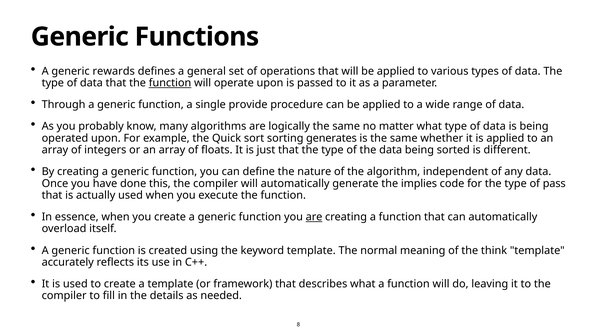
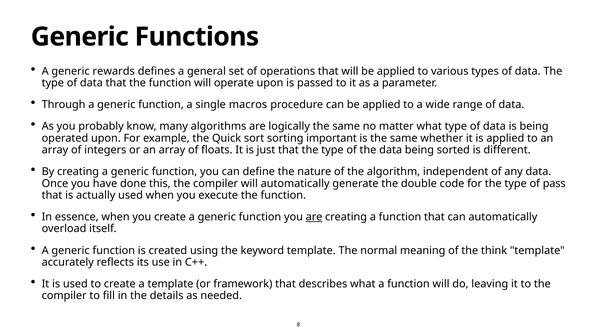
function at (170, 83) underline: present -> none
provide: provide -> macros
generates: generates -> important
implies: implies -> double
